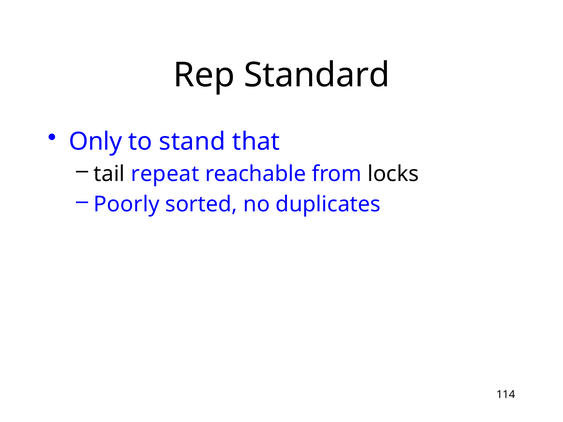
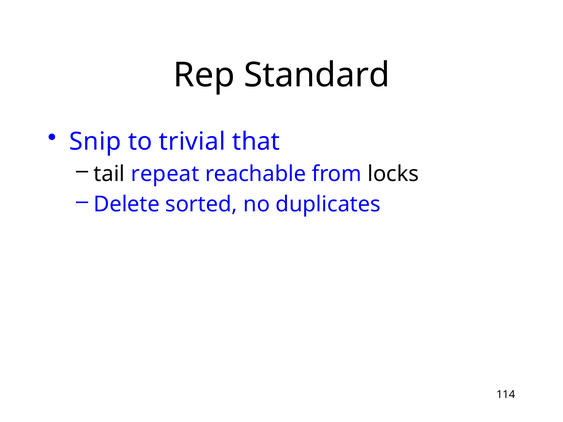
Only: Only -> Snip
stand: stand -> trivial
Poorly: Poorly -> Delete
